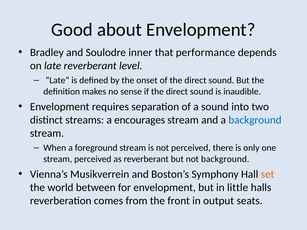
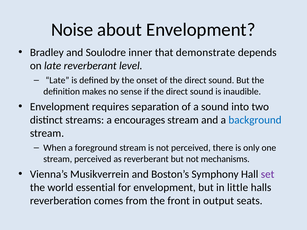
Good: Good -> Noise
performance: performance -> demonstrate
not background: background -> mechanisms
set colour: orange -> purple
between: between -> essential
